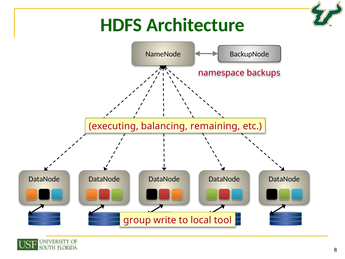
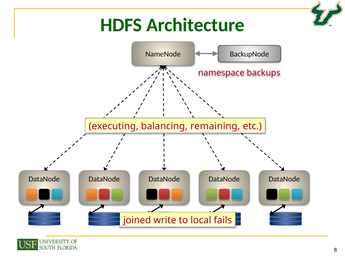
group: group -> joined
tool: tool -> fails
